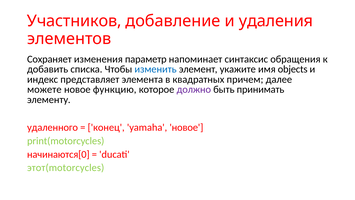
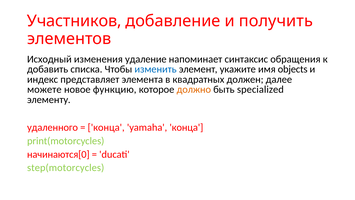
удаления: удаления -> получить
Сохраняет: Сохраняет -> Исходный
параметр: параметр -> удаление
причем: причем -> должен
должно colour: purple -> orange
принимать: принимать -> specialized
конец at (106, 127): конец -> конца
yamaha новое: новое -> конца
этот(motorcycles: этот(motorcycles -> step(motorcycles
